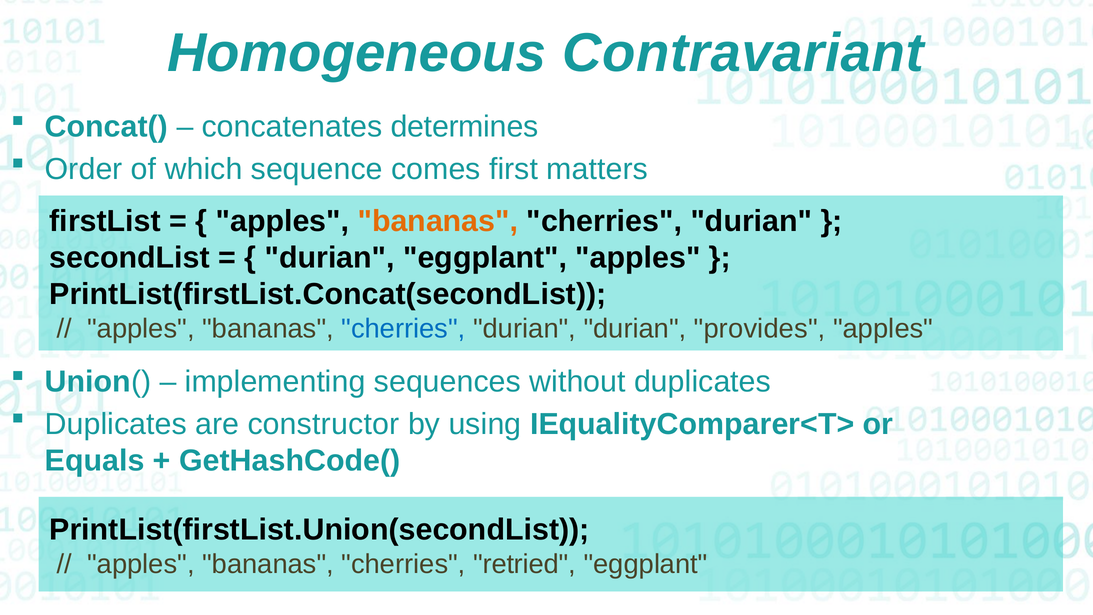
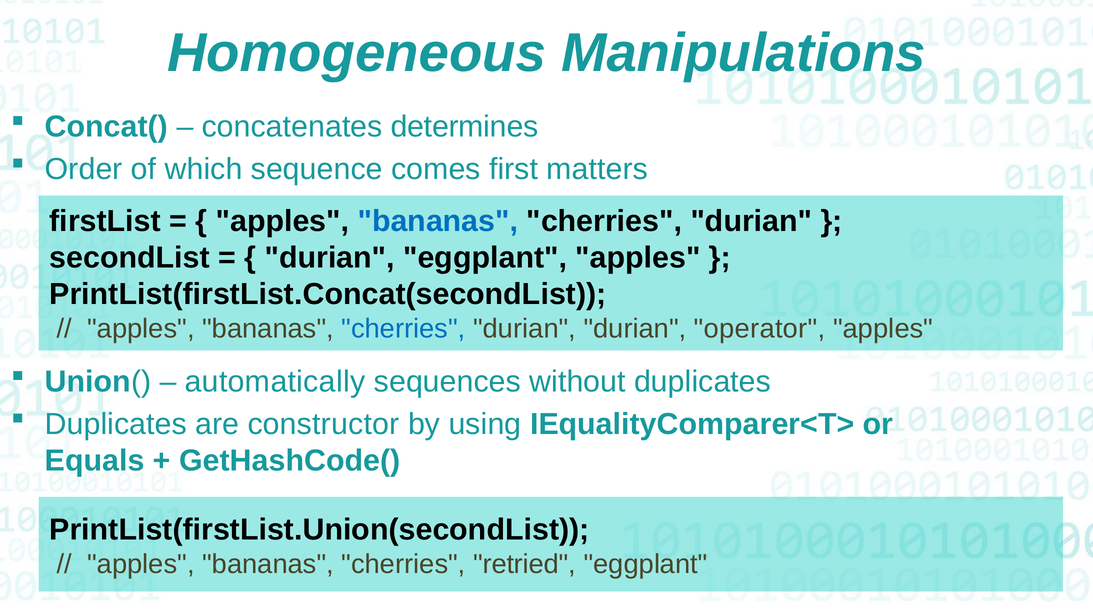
Contravariant: Contravariant -> Manipulations
bananas at (438, 221) colour: orange -> blue
provides: provides -> operator
implementing: implementing -> automatically
